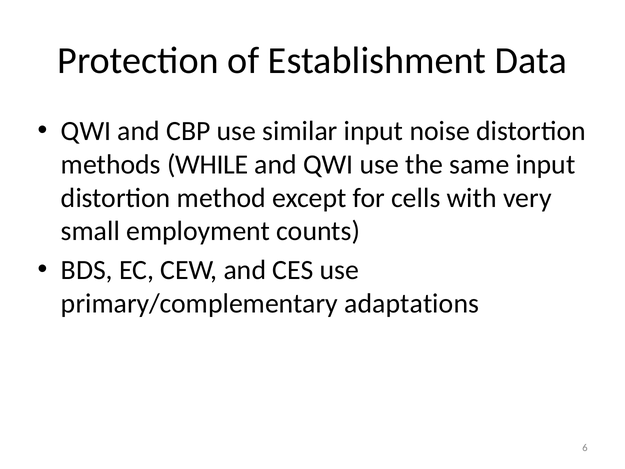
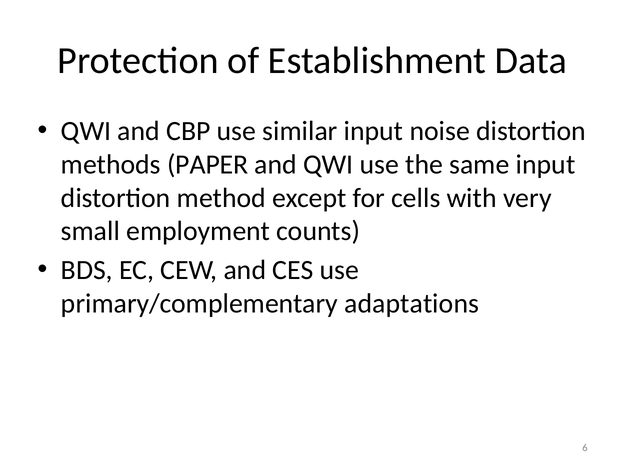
WHILE: WHILE -> PAPER
